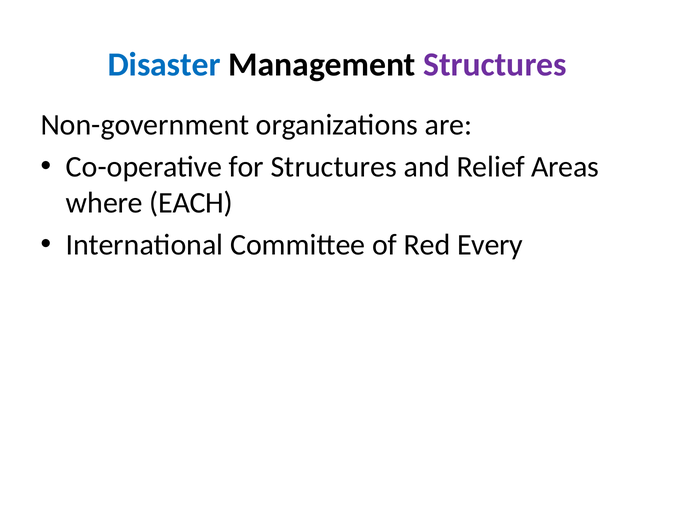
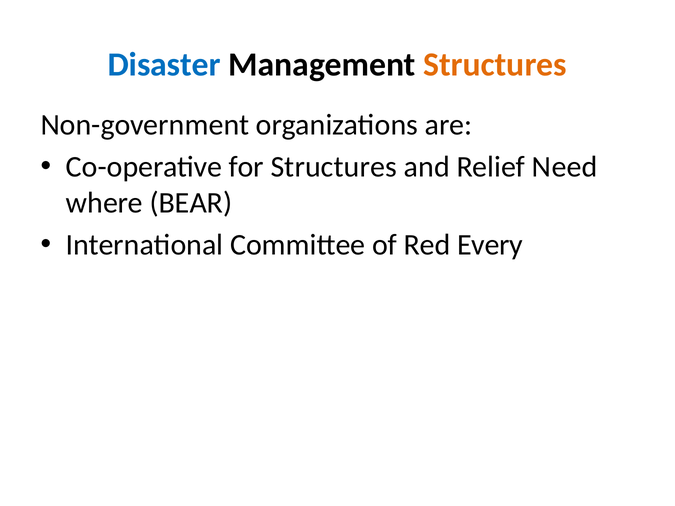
Structures at (495, 65) colour: purple -> orange
Areas: Areas -> Need
EACH: EACH -> BEAR
